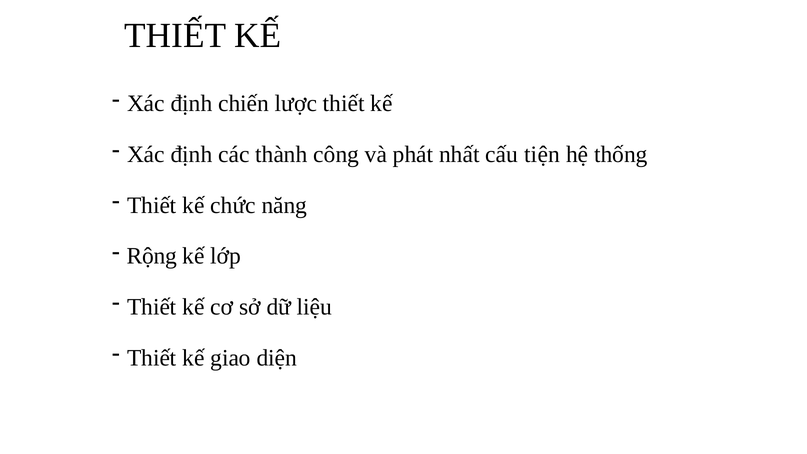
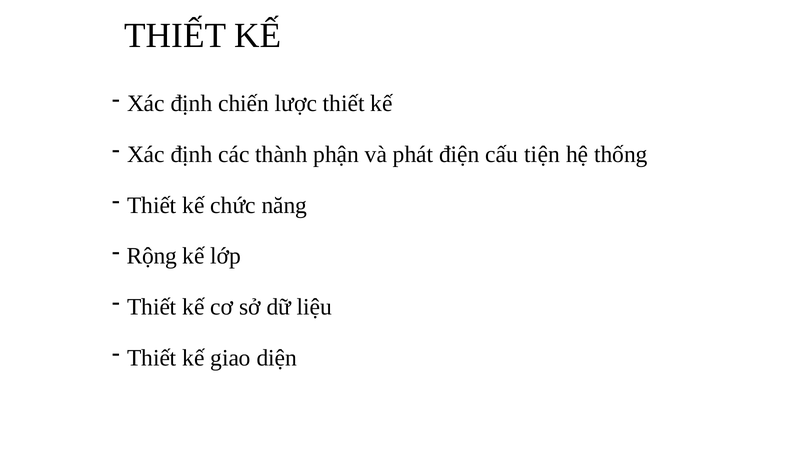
công: công -> phận
nhất: nhất -> điện
